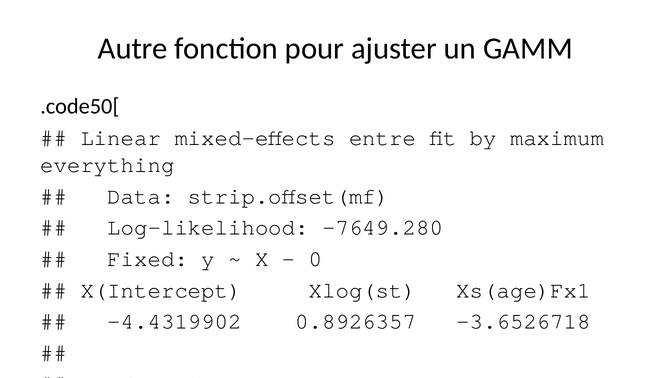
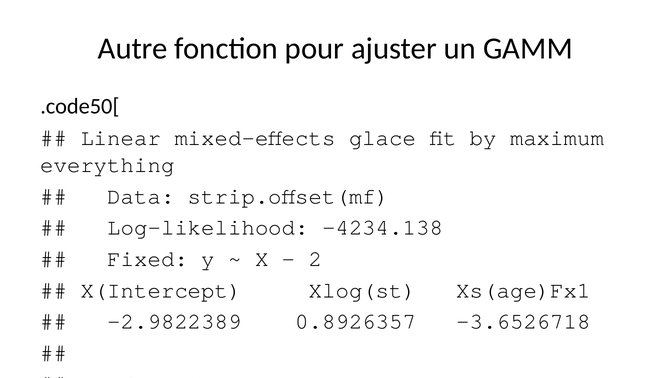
entre: entre -> glace
-7649.280: -7649.280 -> -4234.138
0: 0 -> 2
-4.4319902: -4.4319902 -> -2.9822389
